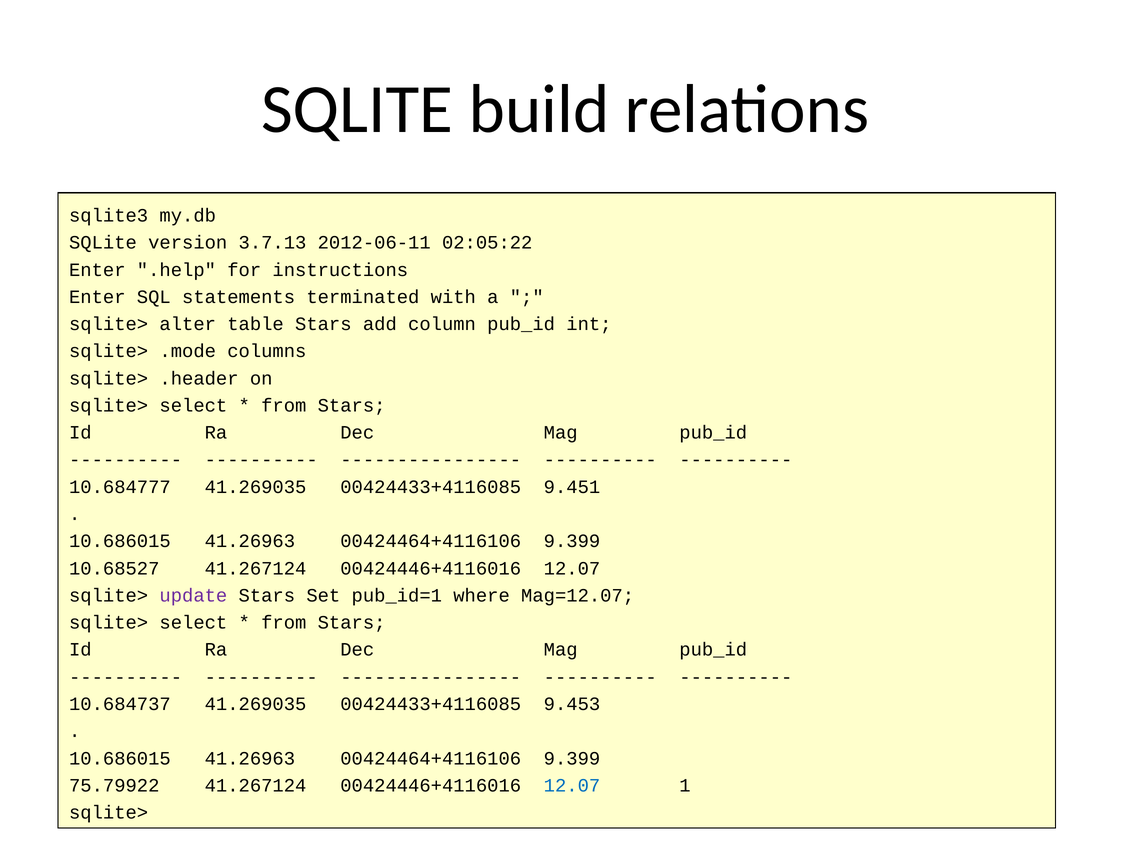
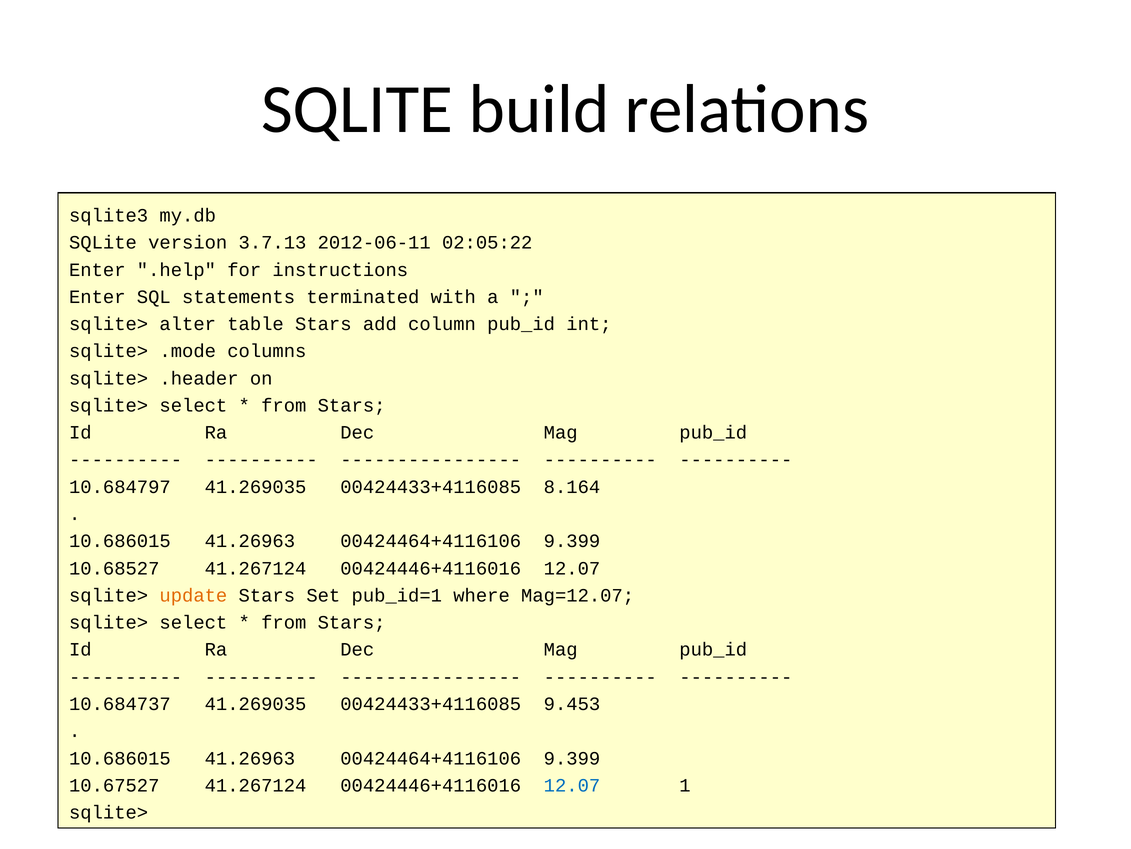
10.684777: 10.684777 -> 10.684797
9.451: 9.451 -> 8.164
update colour: purple -> orange
75.79922: 75.79922 -> 10.67527
